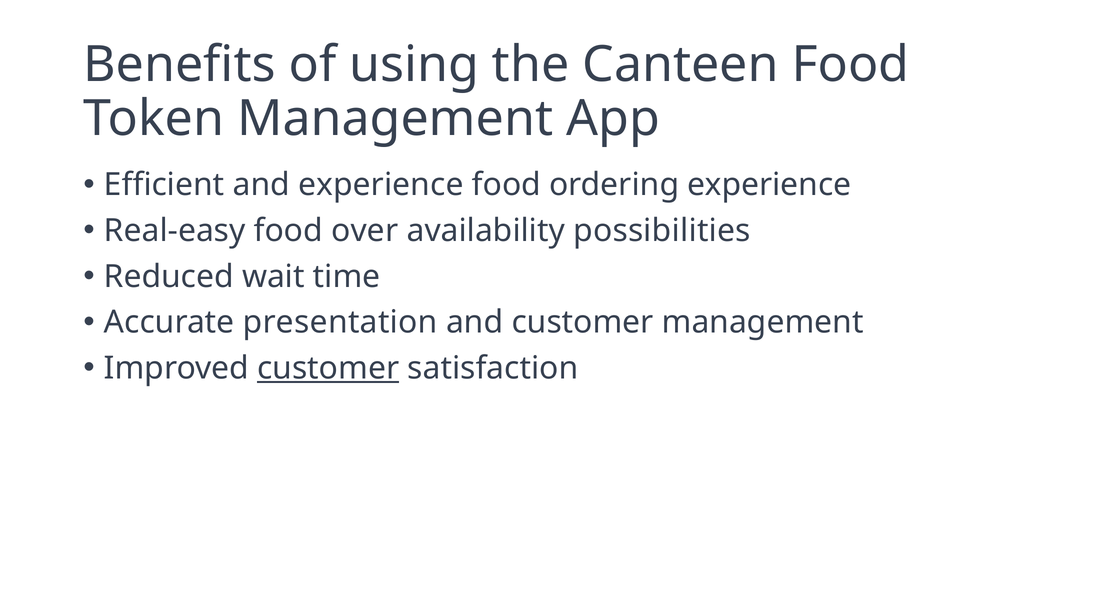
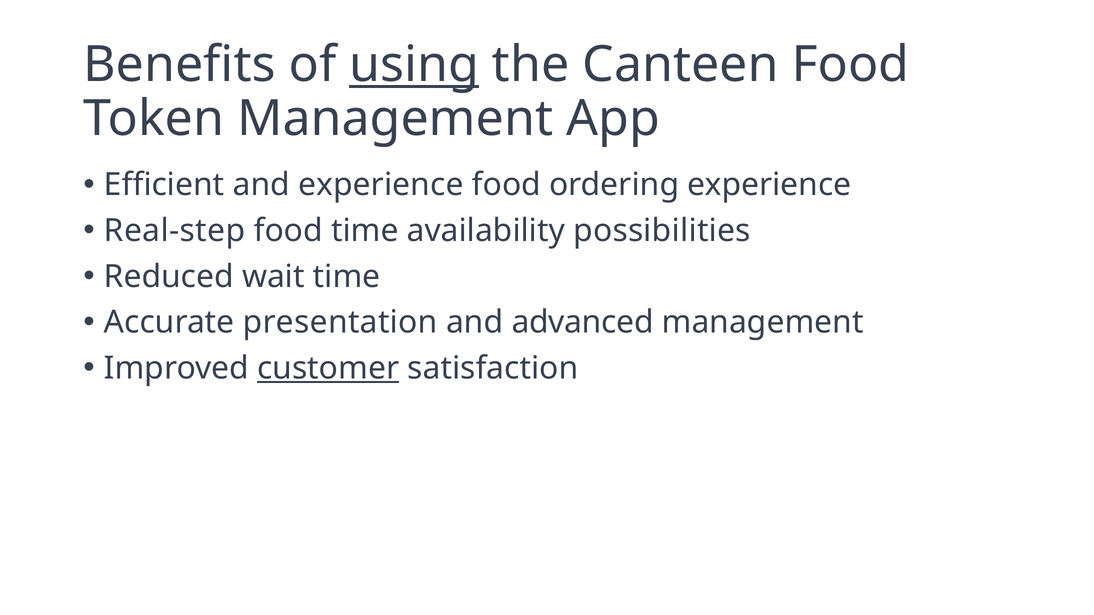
using underline: none -> present
Real-easy: Real-easy -> Real-step
food over: over -> time
and customer: customer -> advanced
